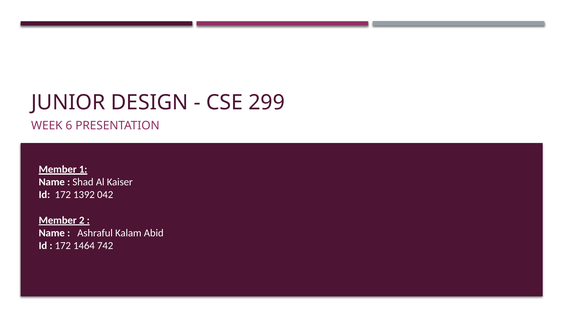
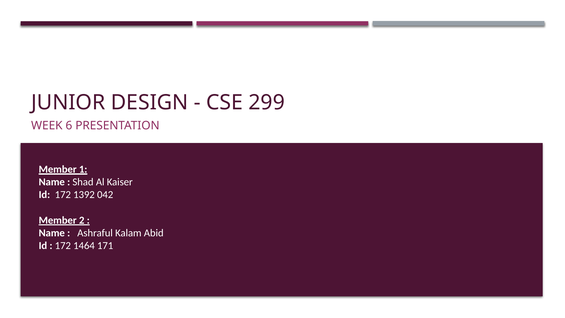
742: 742 -> 171
